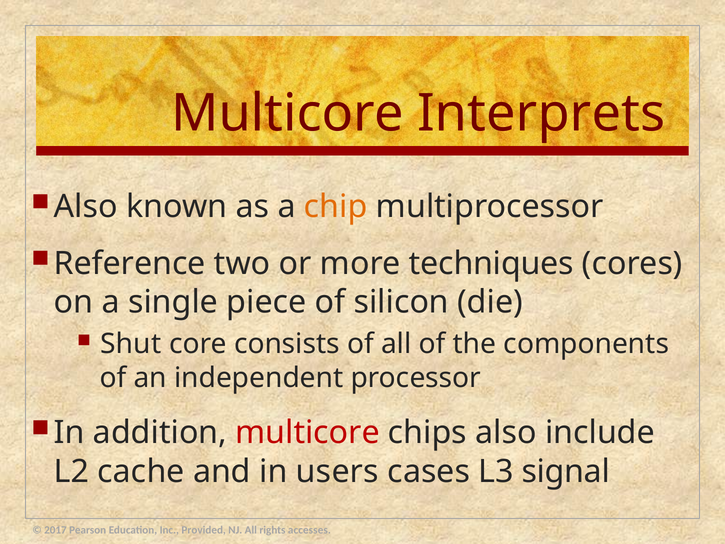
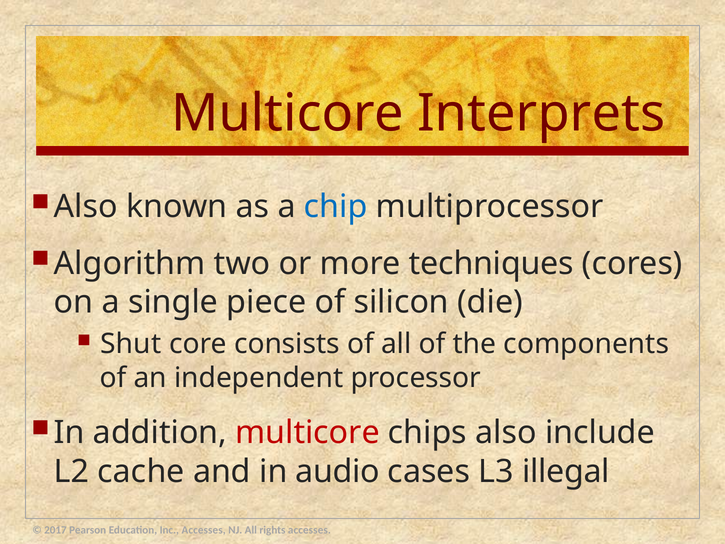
chip colour: orange -> blue
Reference: Reference -> Algorithm
users: users -> audio
signal: signal -> illegal
Inc Provided: Provided -> Accesses
